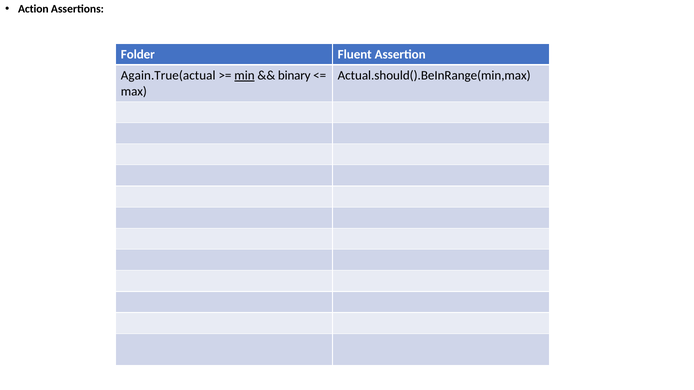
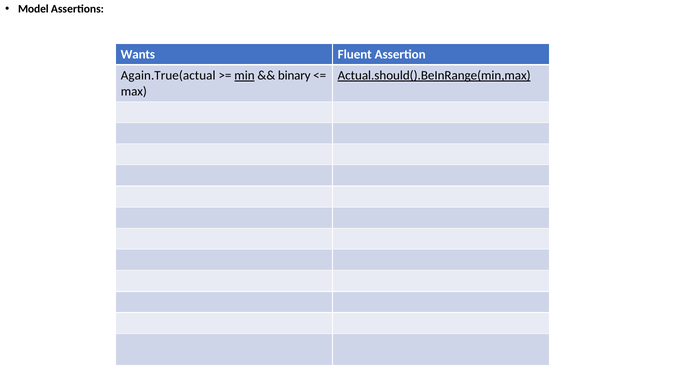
Action: Action -> Model
Folder: Folder -> Wants
Actual.should().BeInRange(min,max underline: none -> present
